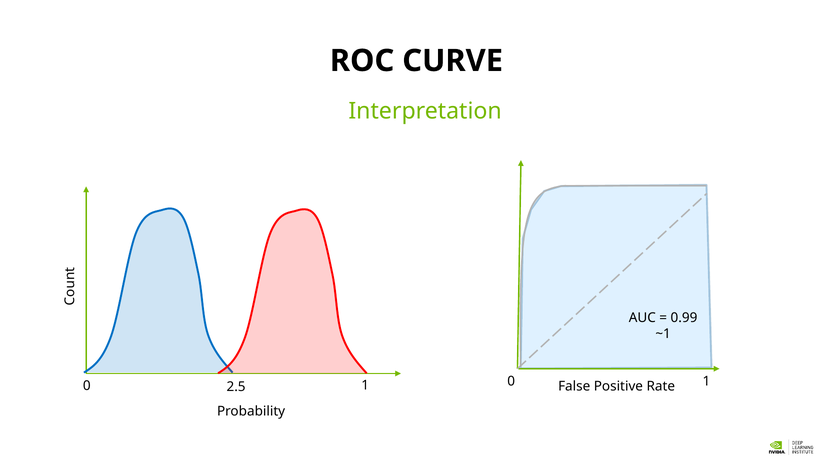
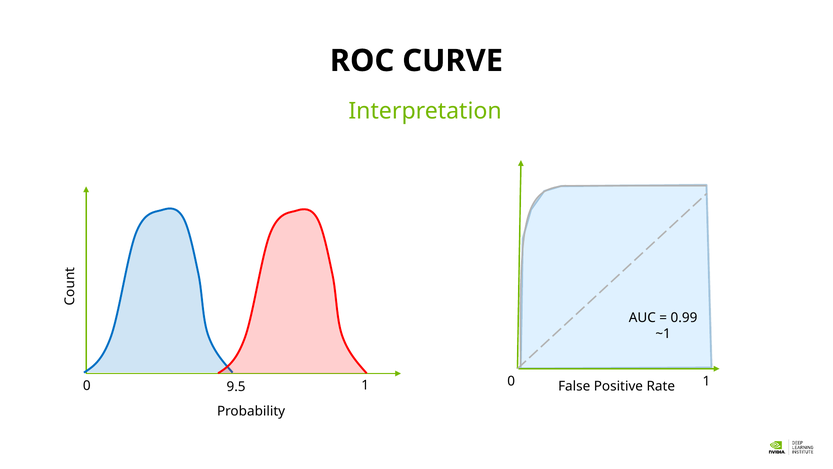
2.5: 2.5 -> 9.5
